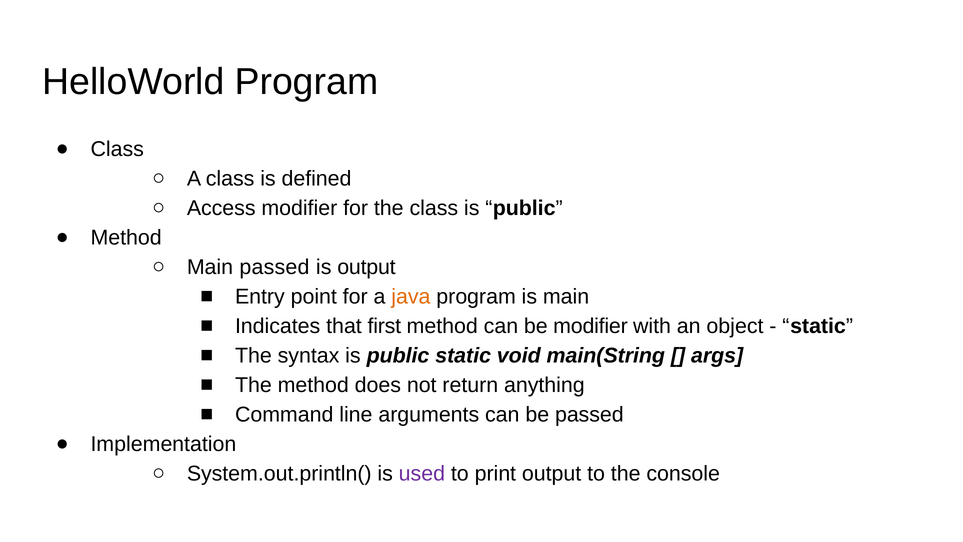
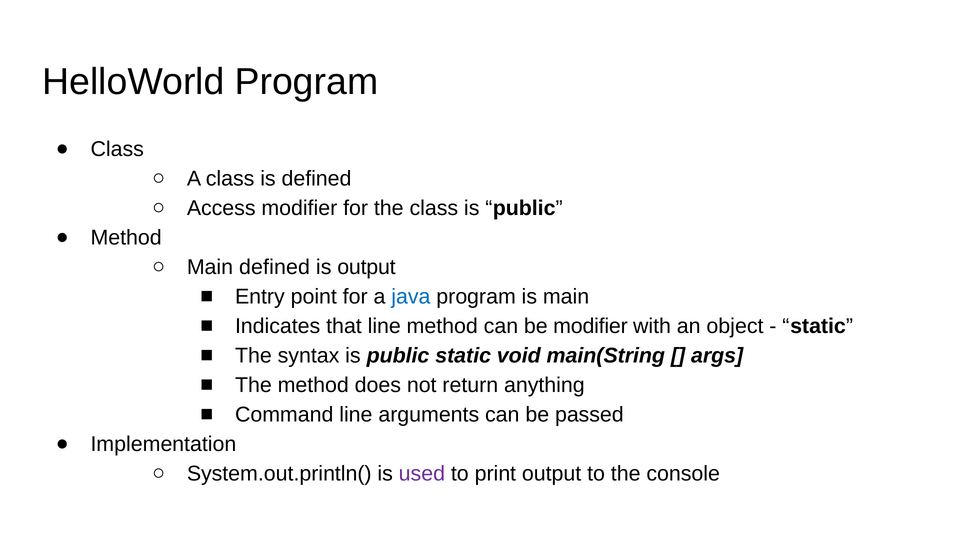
Main passed: passed -> defined
java colour: orange -> blue
that first: first -> line
